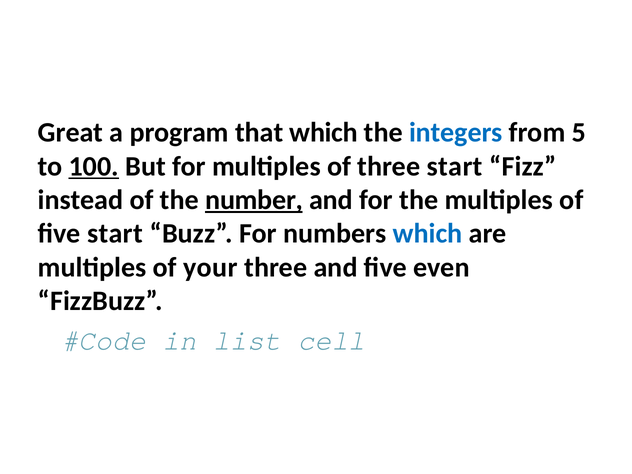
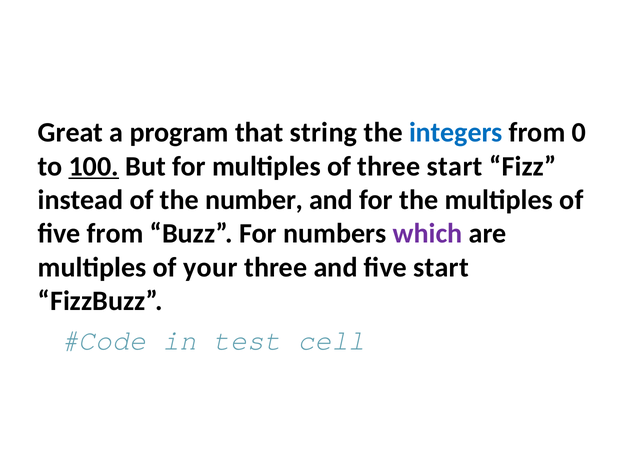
that which: which -> string
5: 5 -> 0
number underline: present -> none
five start: start -> from
which at (427, 234) colour: blue -> purple
five even: even -> start
list: list -> test
